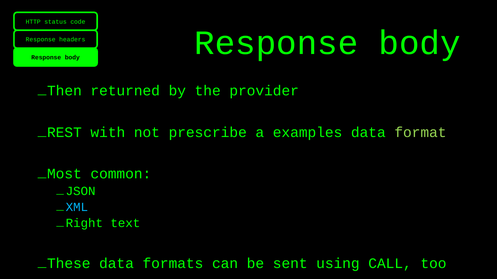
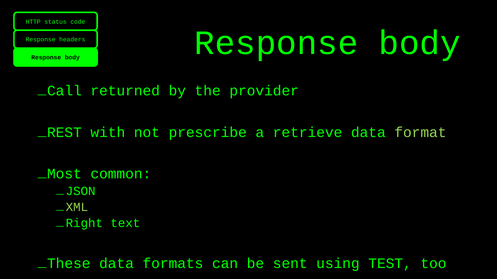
Then: Then -> Call
examples: examples -> retrieve
XML colour: light blue -> light green
CALL: CALL -> TEST
